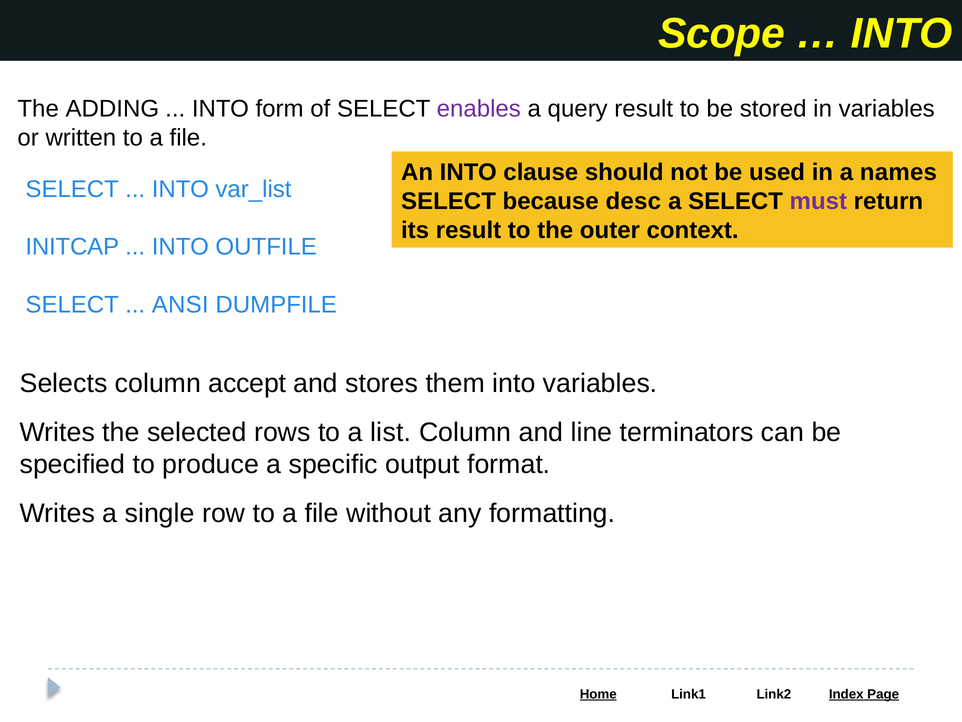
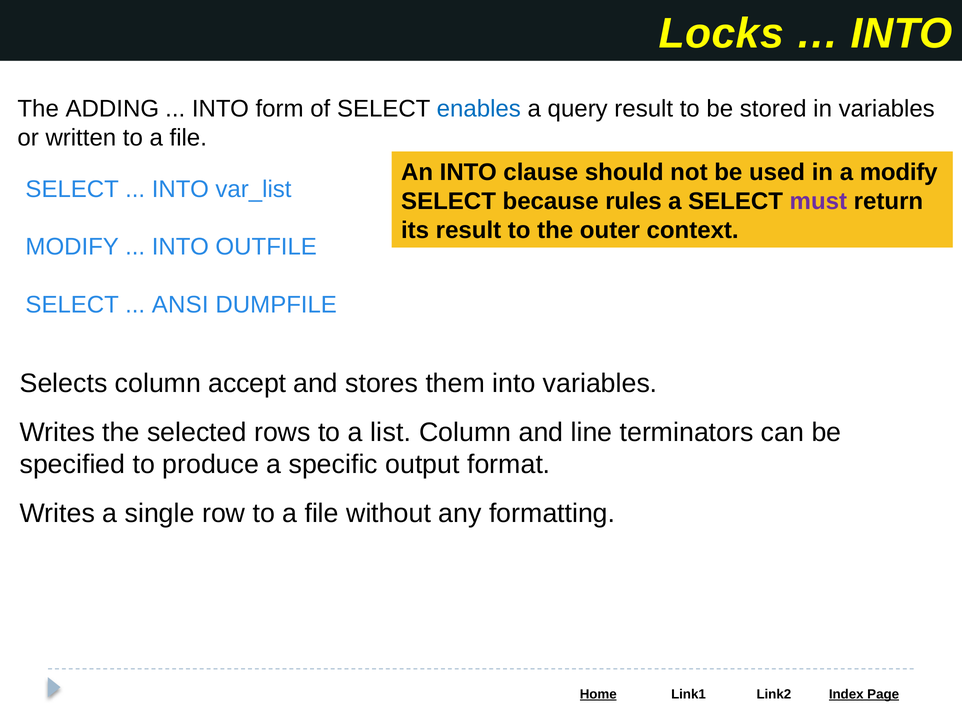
Scope: Scope -> Locks
enables colour: purple -> blue
a names: names -> modify
desc: desc -> rules
INITCAP at (72, 247): INITCAP -> MODIFY
